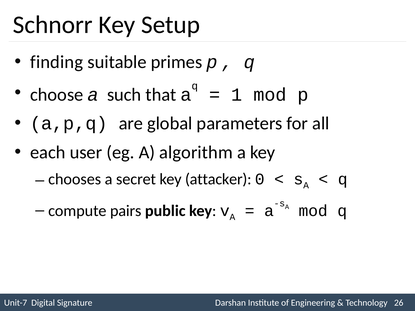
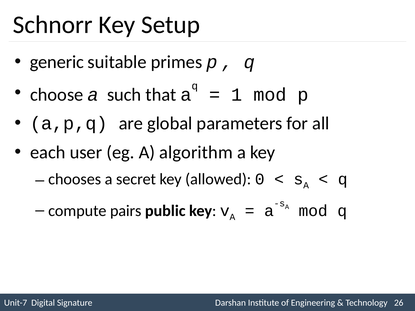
finding: finding -> generic
attacker: attacker -> allowed
